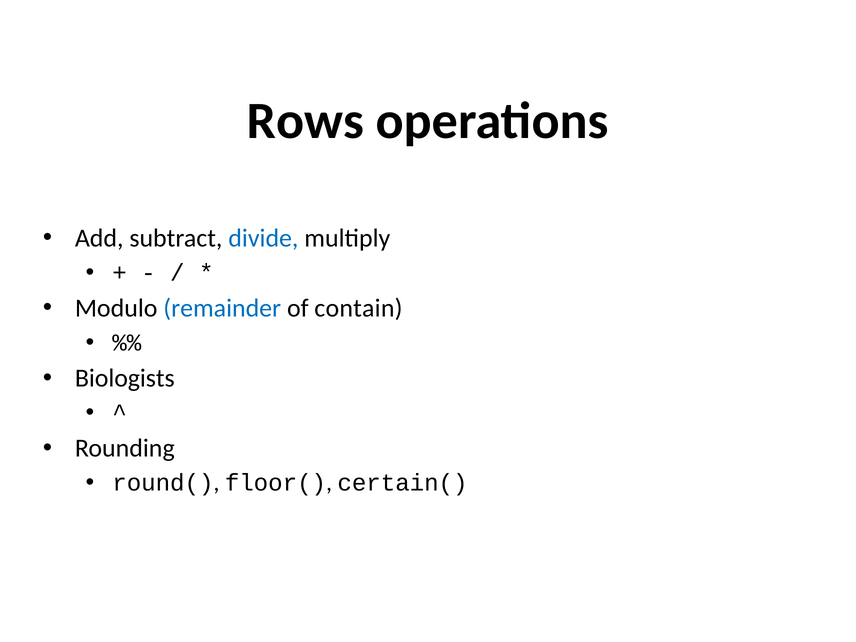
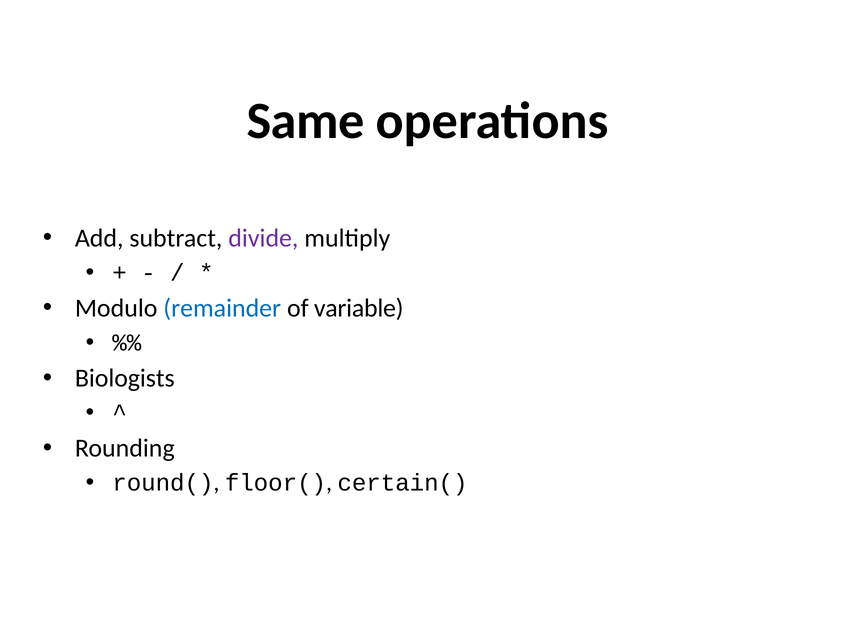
Rows: Rows -> Same
divide colour: blue -> purple
contain: contain -> variable
